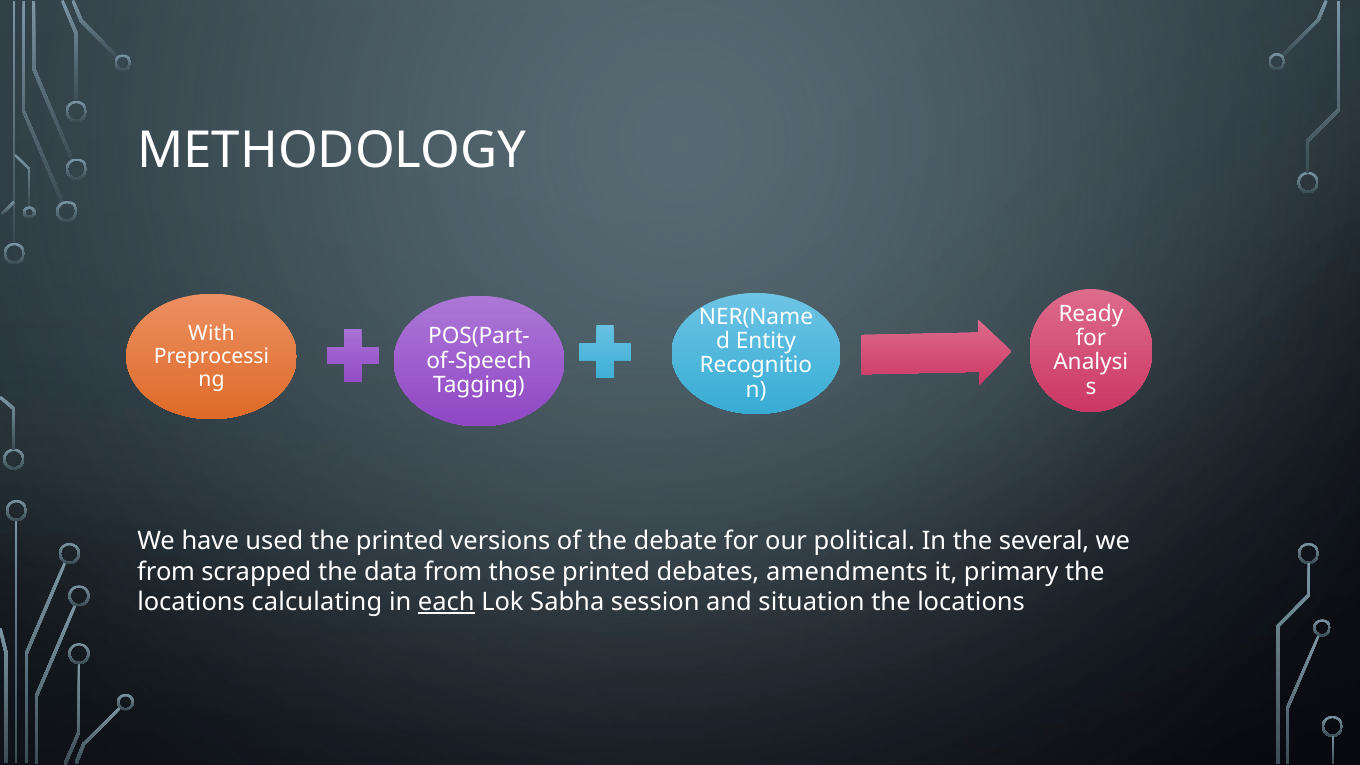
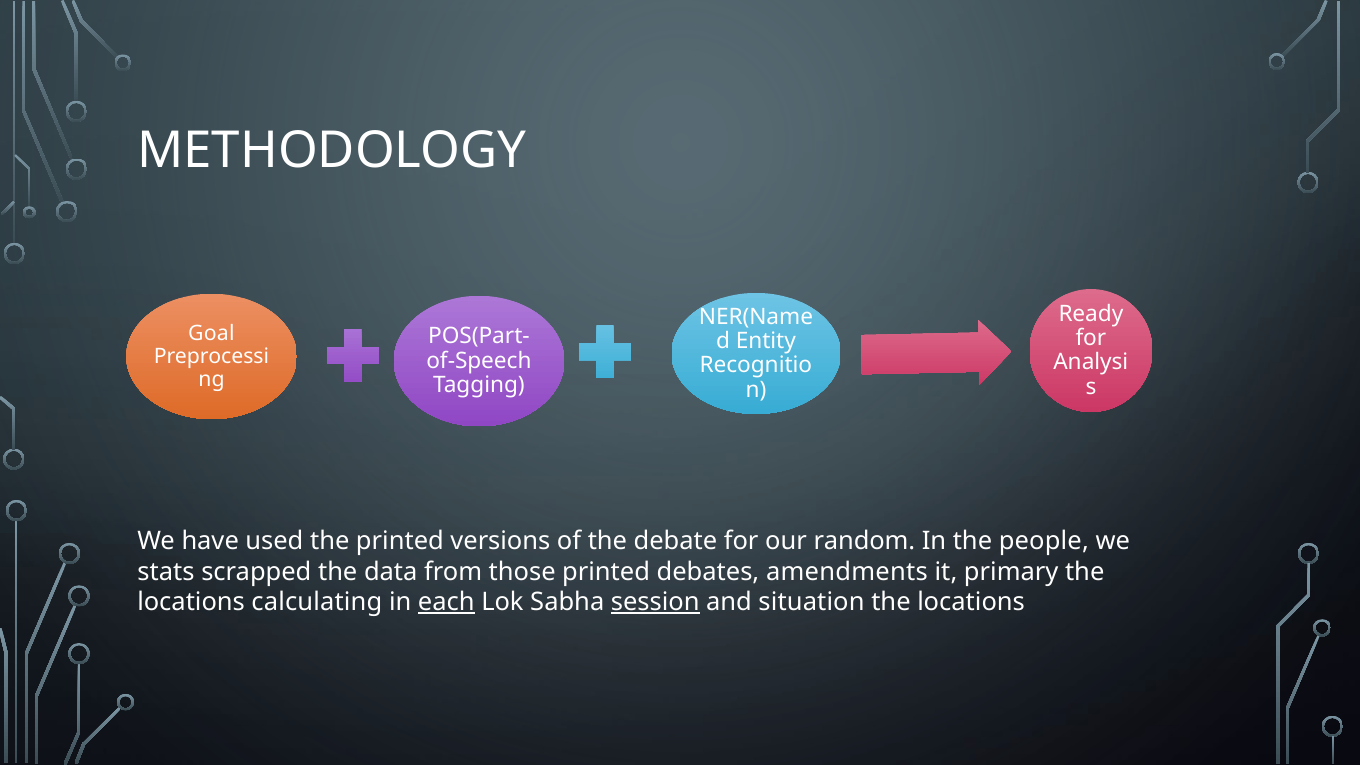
With: With -> Goal
political: political -> random
several: several -> people
from at (166, 572): from -> stats
session underline: none -> present
